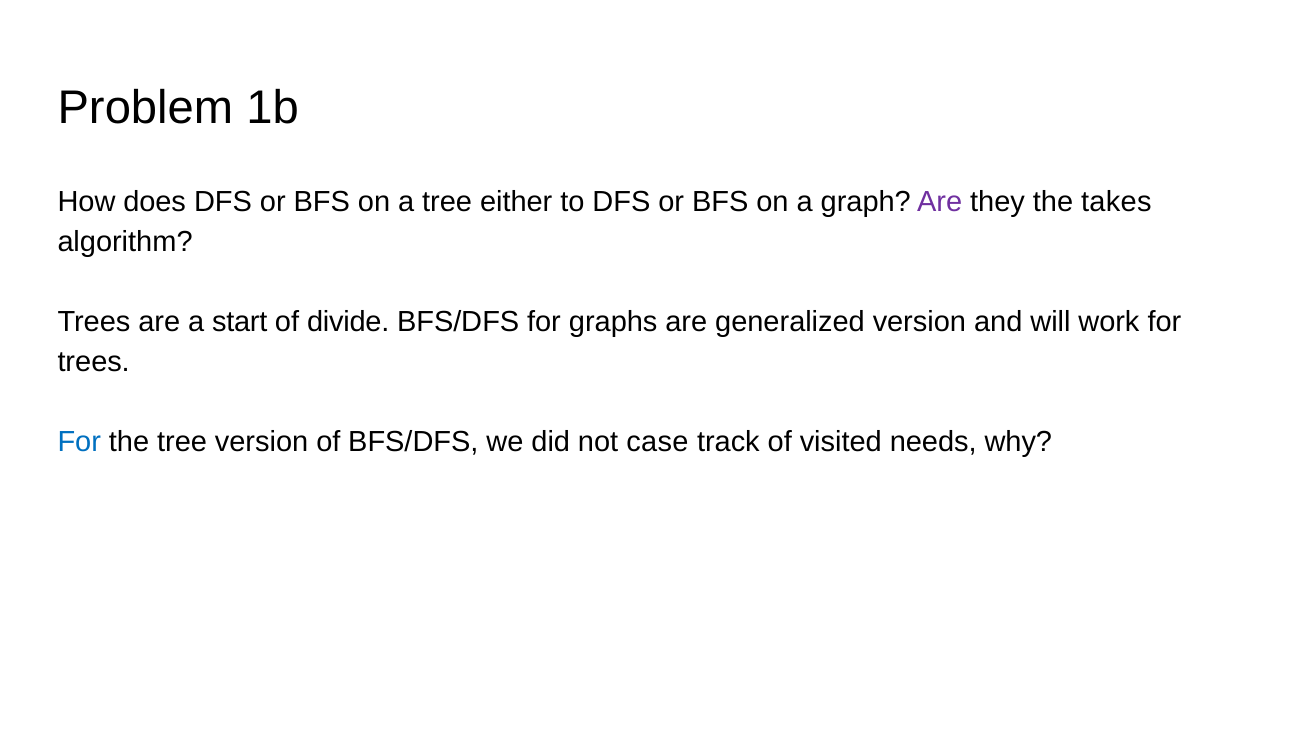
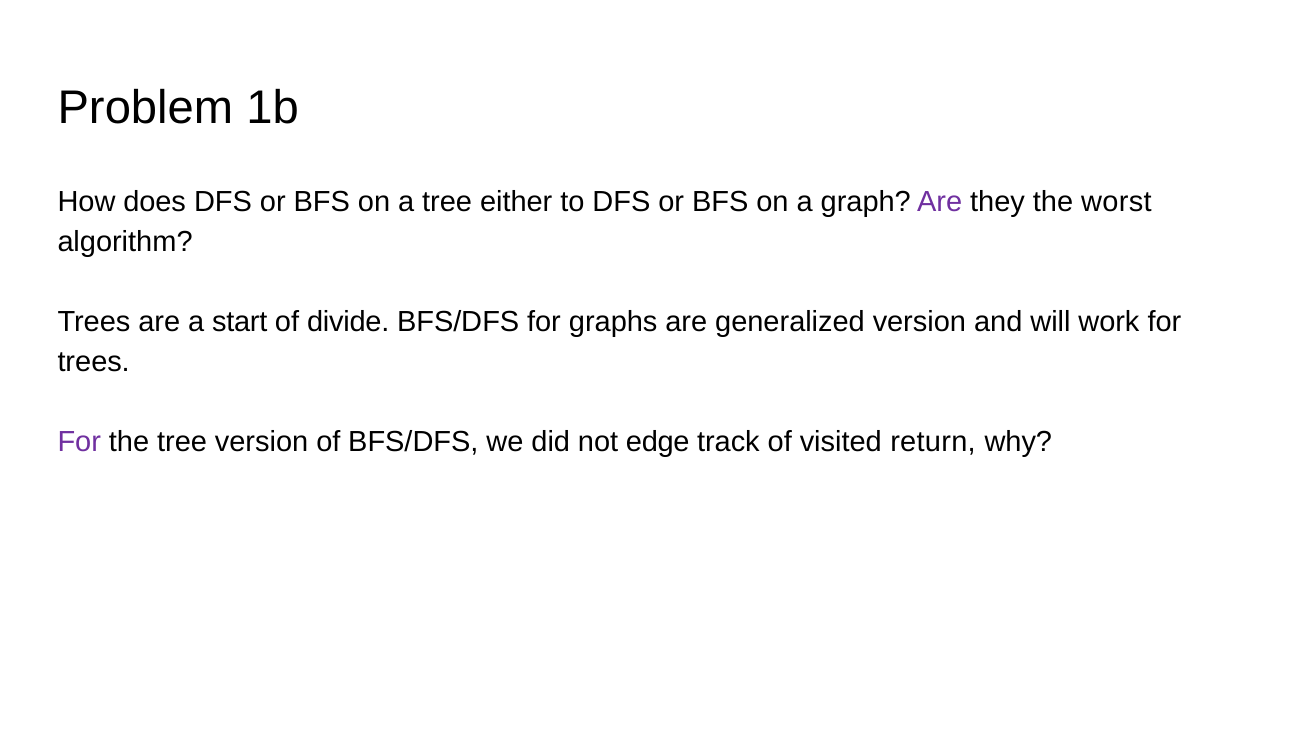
takes: takes -> worst
For at (79, 442) colour: blue -> purple
case: case -> edge
needs: needs -> return
